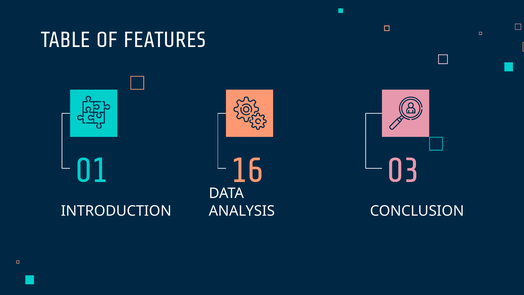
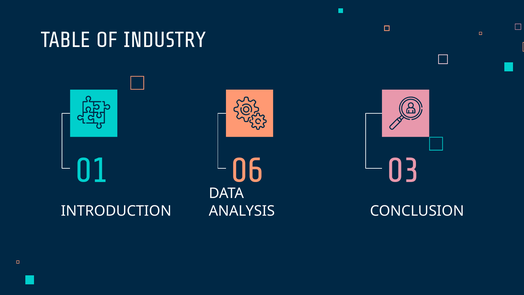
FEATURES: FEATURES -> INDUSTRY
16: 16 -> 06
